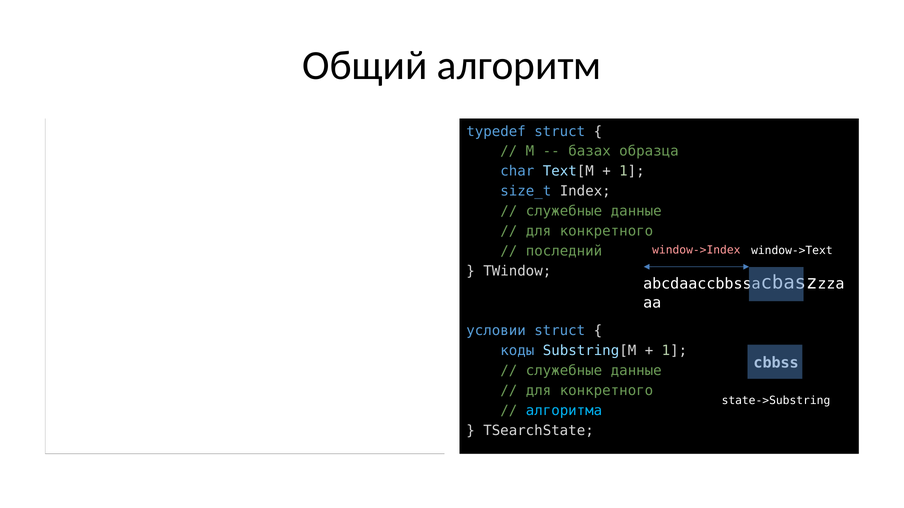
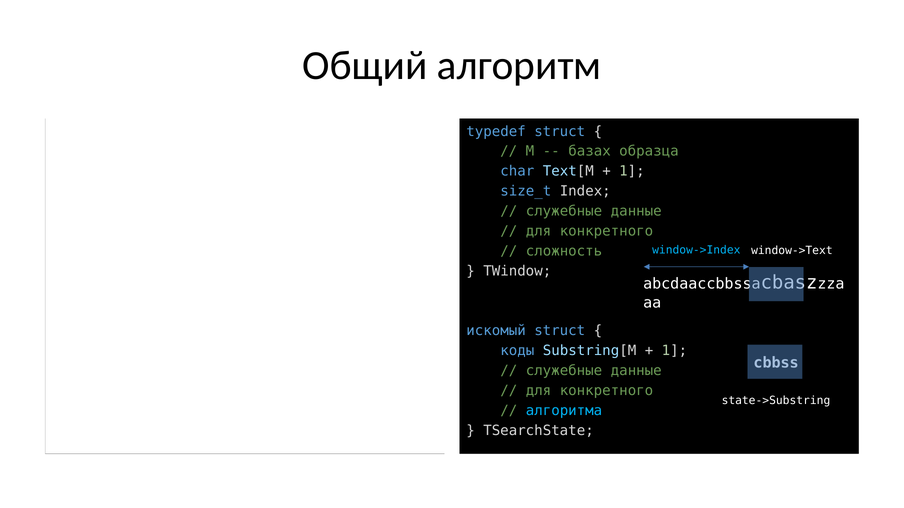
последний: последний -> сложность
window->Index colour: pink -> light blue
условии: условии -> искомый
